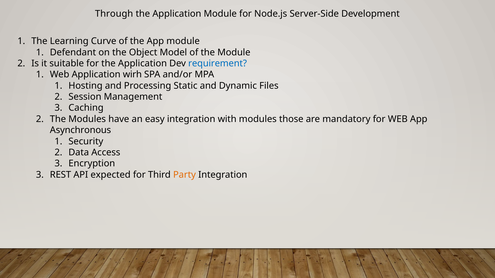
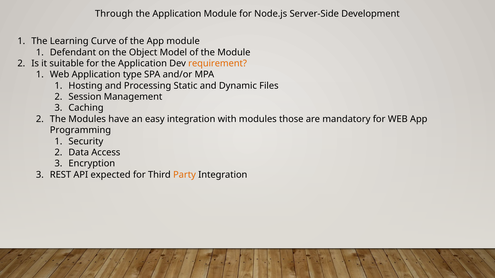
requirement colour: blue -> orange
wirh: wirh -> type
Asynchronous: Asynchronous -> Programming
